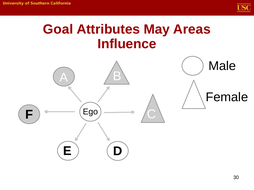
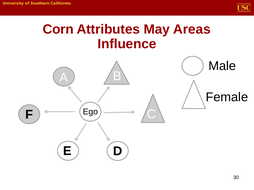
Goal: Goal -> Corn
